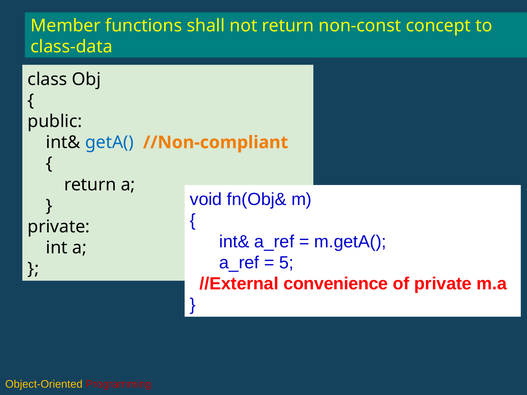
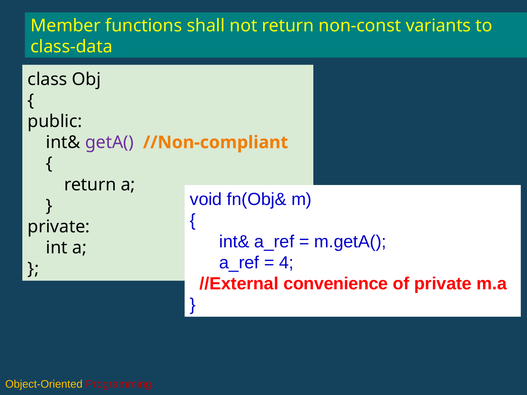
concept: concept -> variants
getA( colour: blue -> purple
5: 5 -> 4
